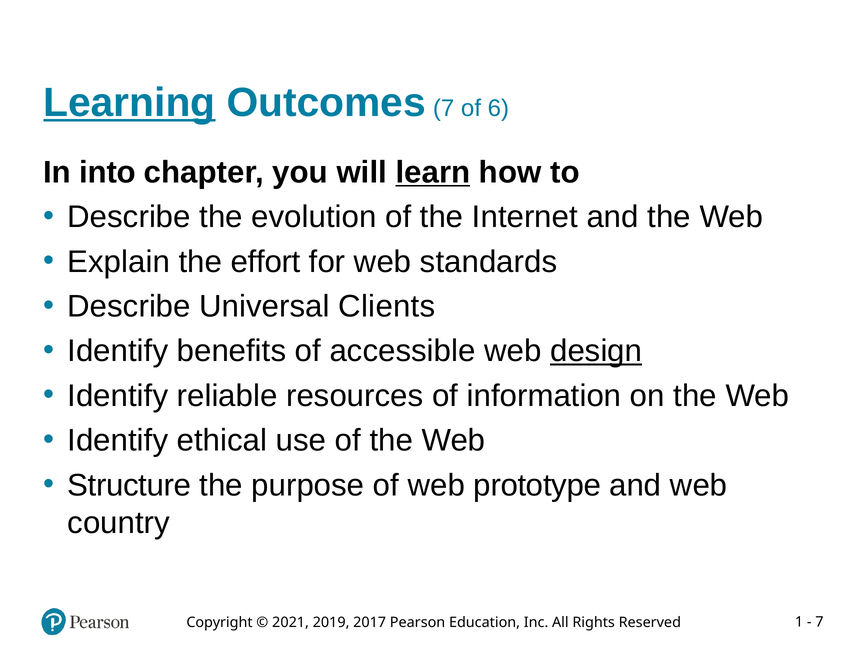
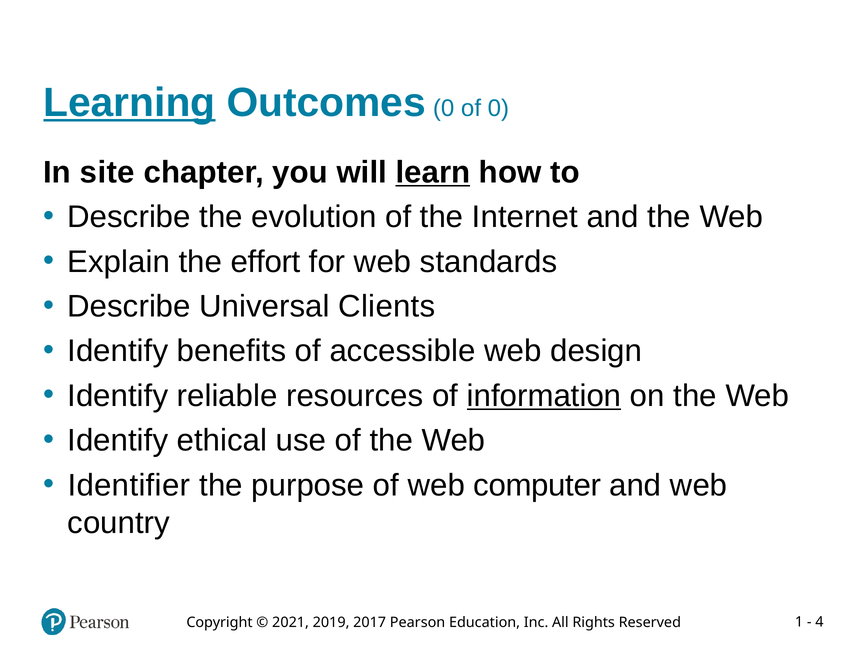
Outcomes 7: 7 -> 0
of 6: 6 -> 0
into: into -> site
design underline: present -> none
information underline: none -> present
Structure: Structure -> Identifier
prototype: prototype -> computer
7 at (819, 622): 7 -> 4
